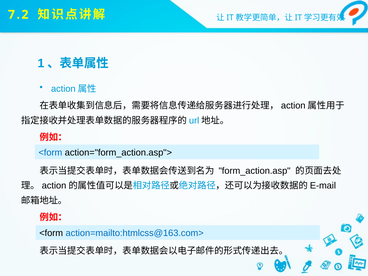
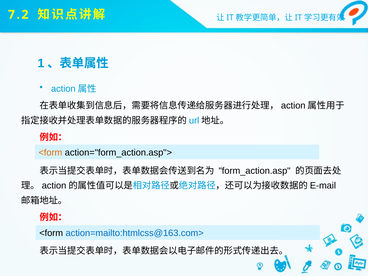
<form at (50, 153) colour: blue -> orange
